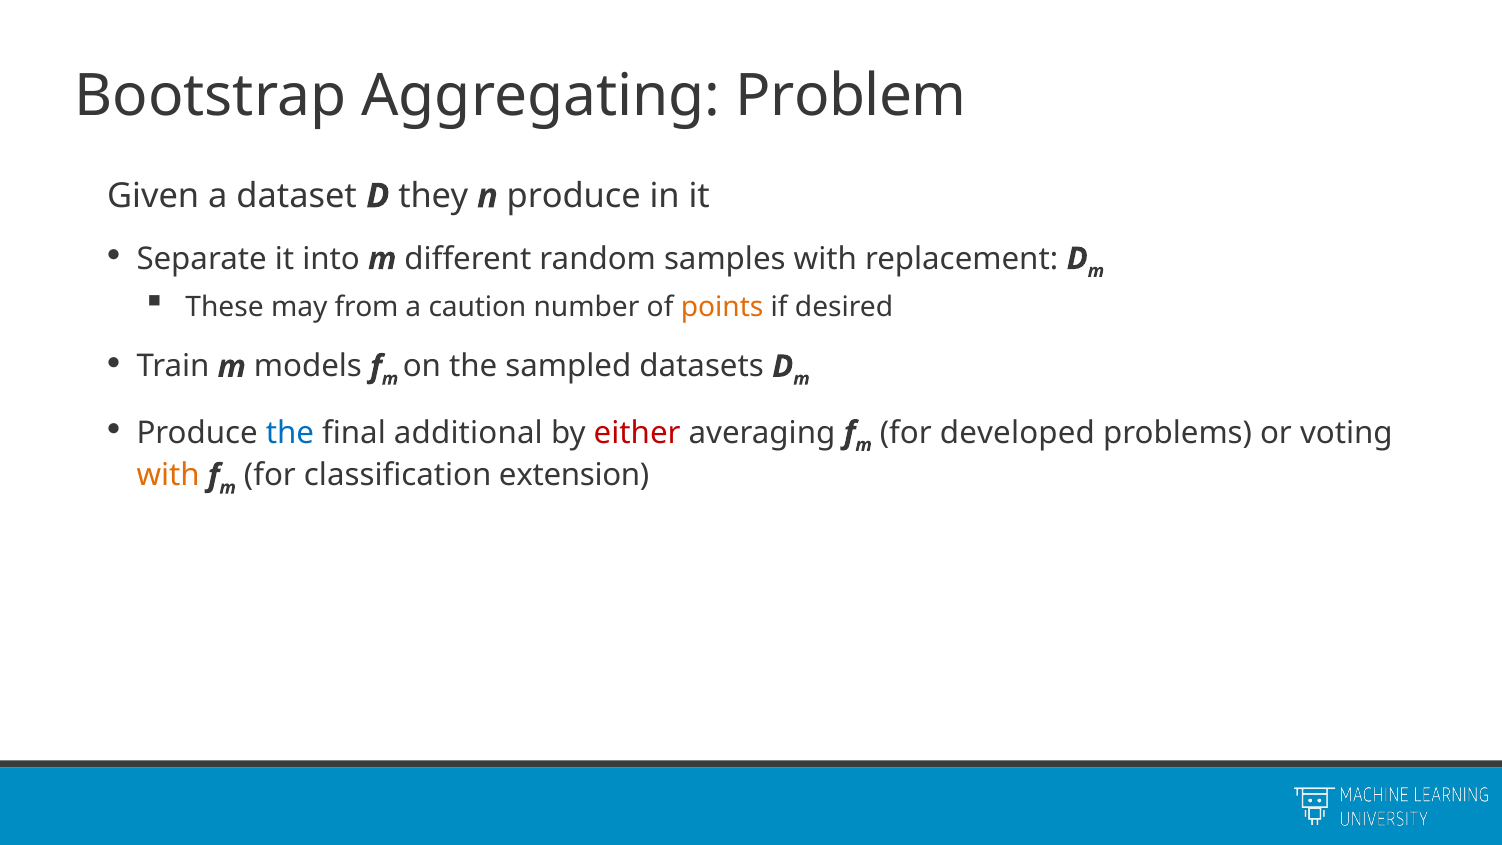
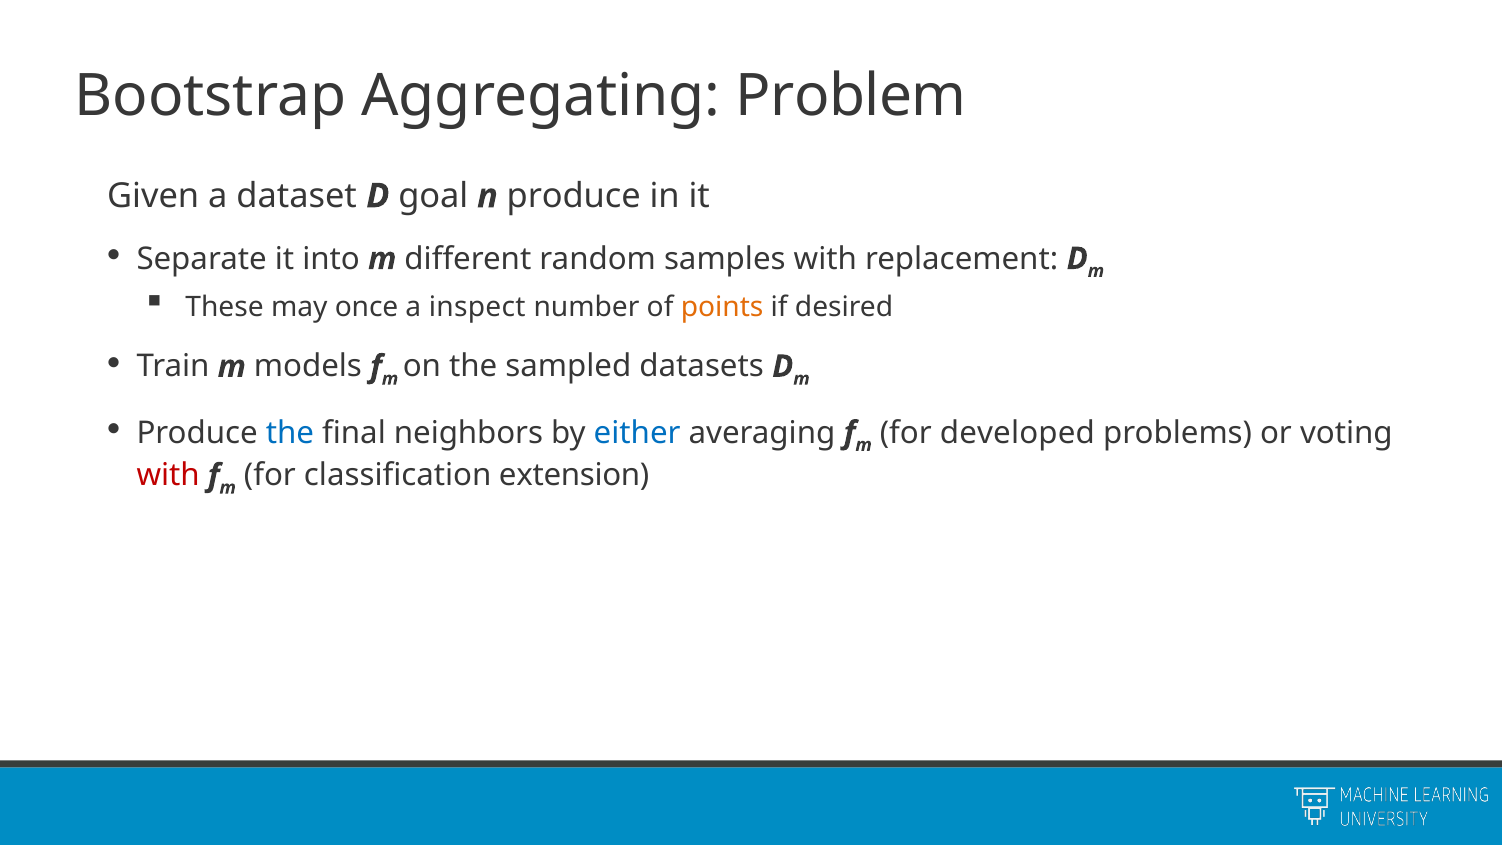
they: they -> goal
from: from -> once
caution: caution -> inspect
additional: additional -> neighbors
either colour: red -> blue
with at (168, 475) colour: orange -> red
